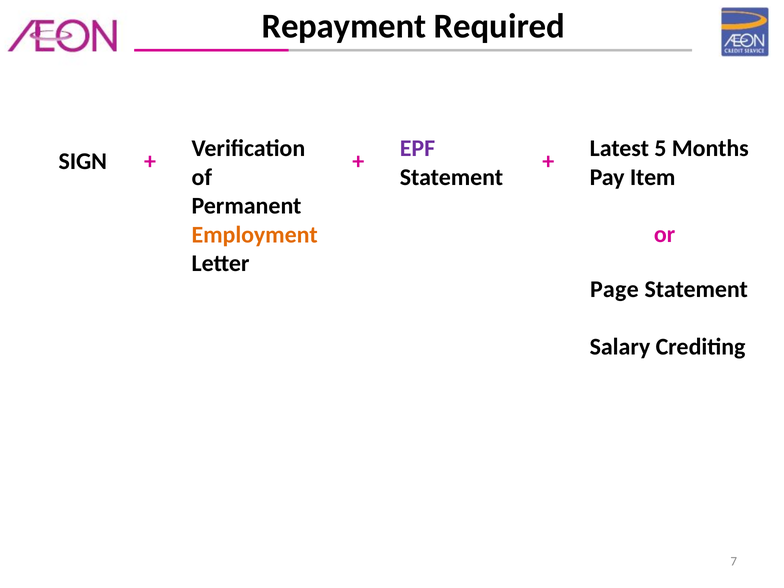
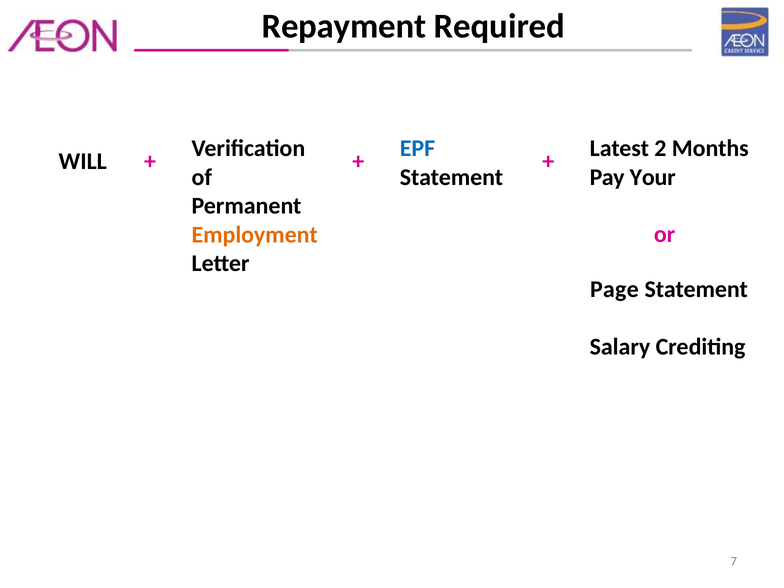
EPF colour: purple -> blue
5: 5 -> 2
SIGN: SIGN -> WILL
Item: Item -> Your
